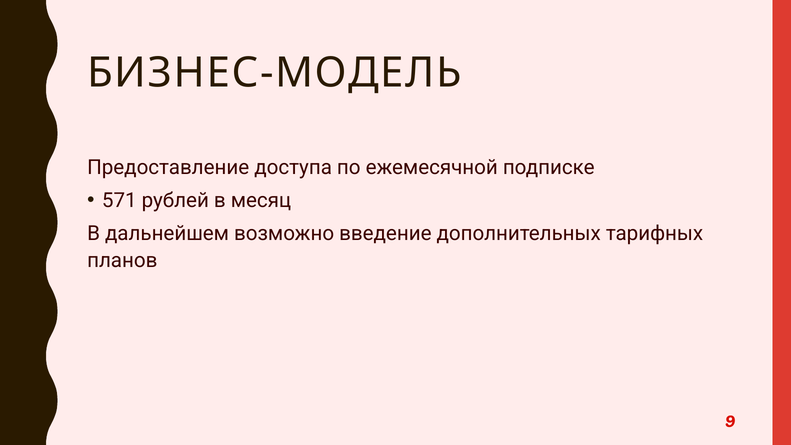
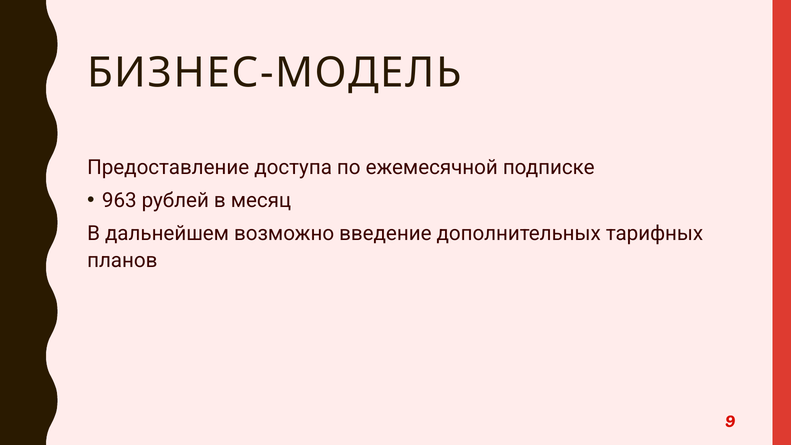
571: 571 -> 963
